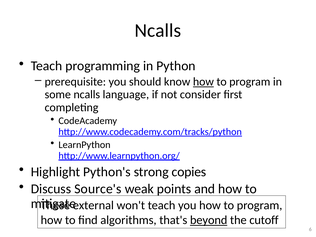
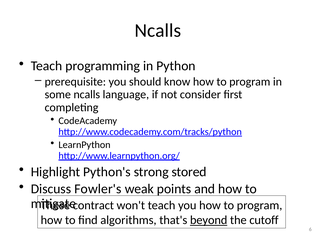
how at (203, 82) underline: present -> none
copies: copies -> stored
Source's: Source's -> Fowler's
external: external -> contract
